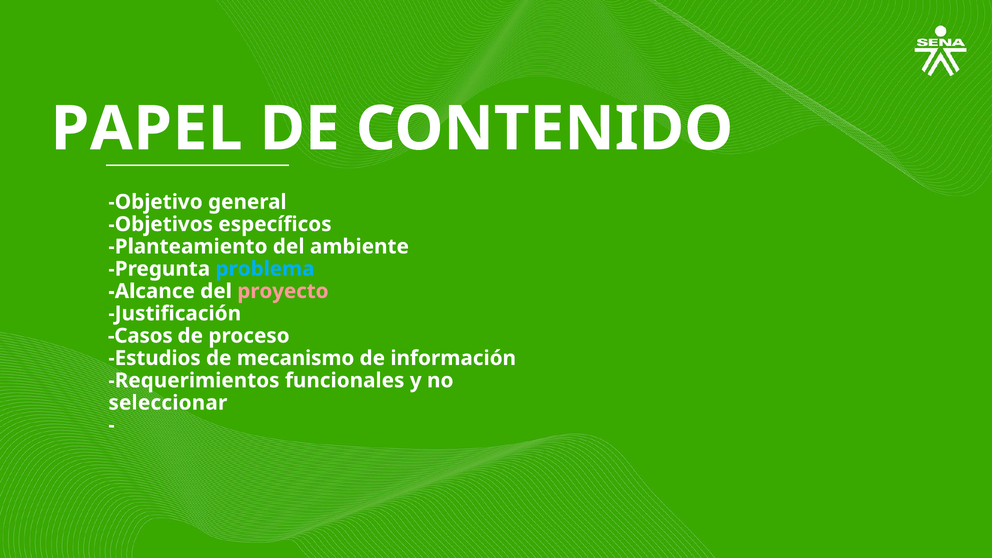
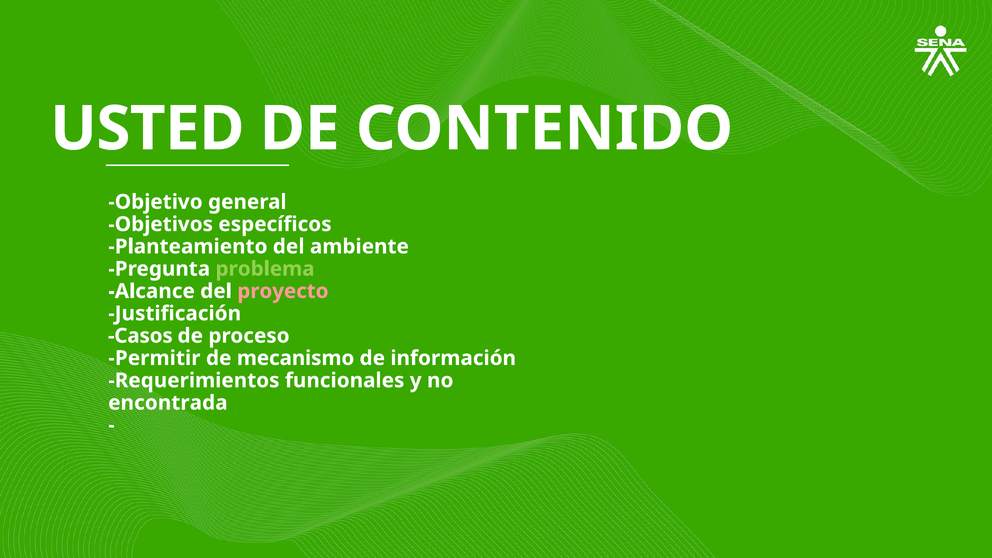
PAPEL: PAPEL -> USTED
problema colour: light blue -> light green
Estudios: Estudios -> Permitir
seleccionar: seleccionar -> encontrada
